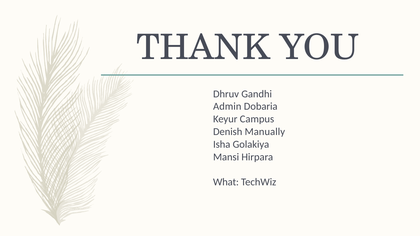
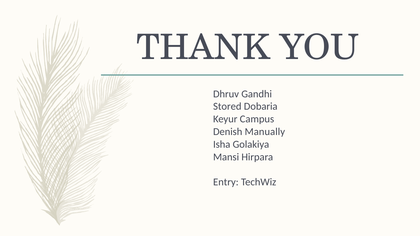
Admin: Admin -> Stored
What: What -> Entry
